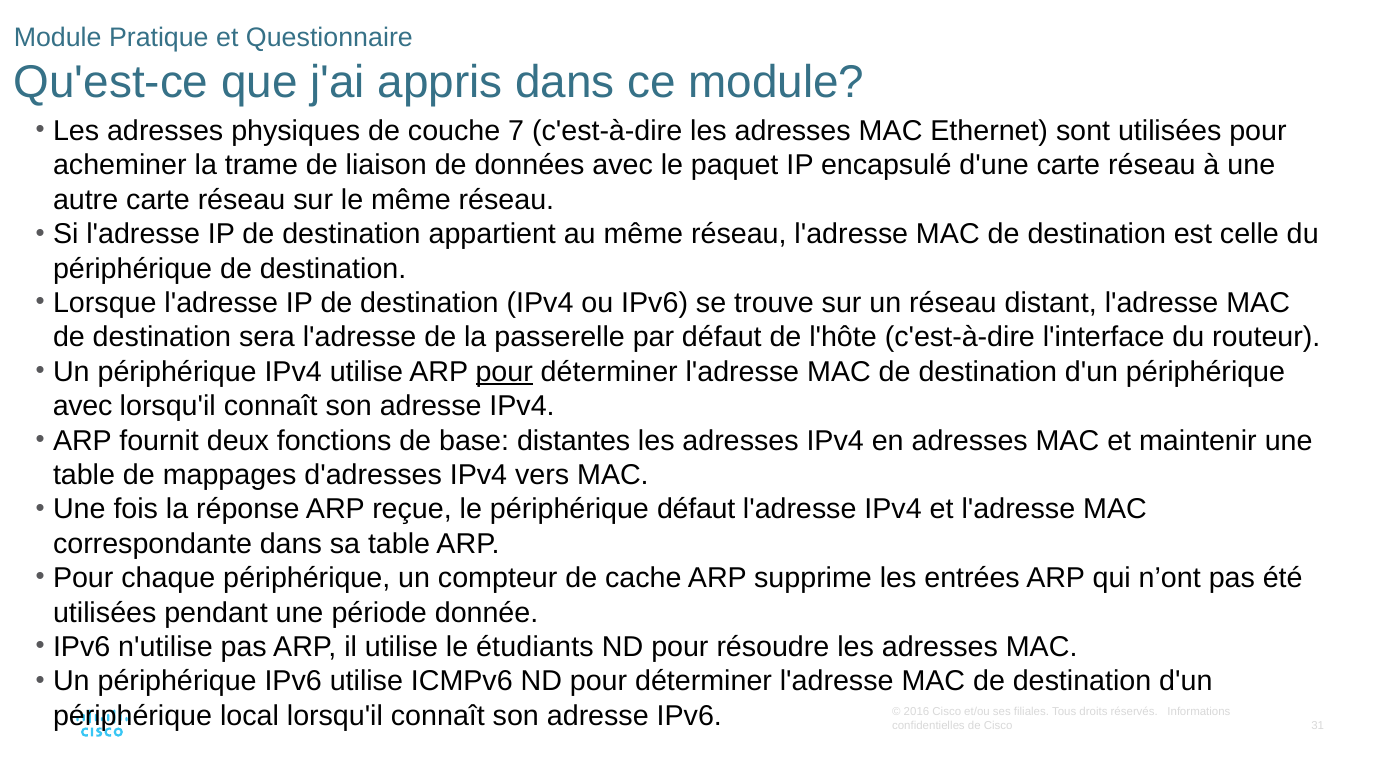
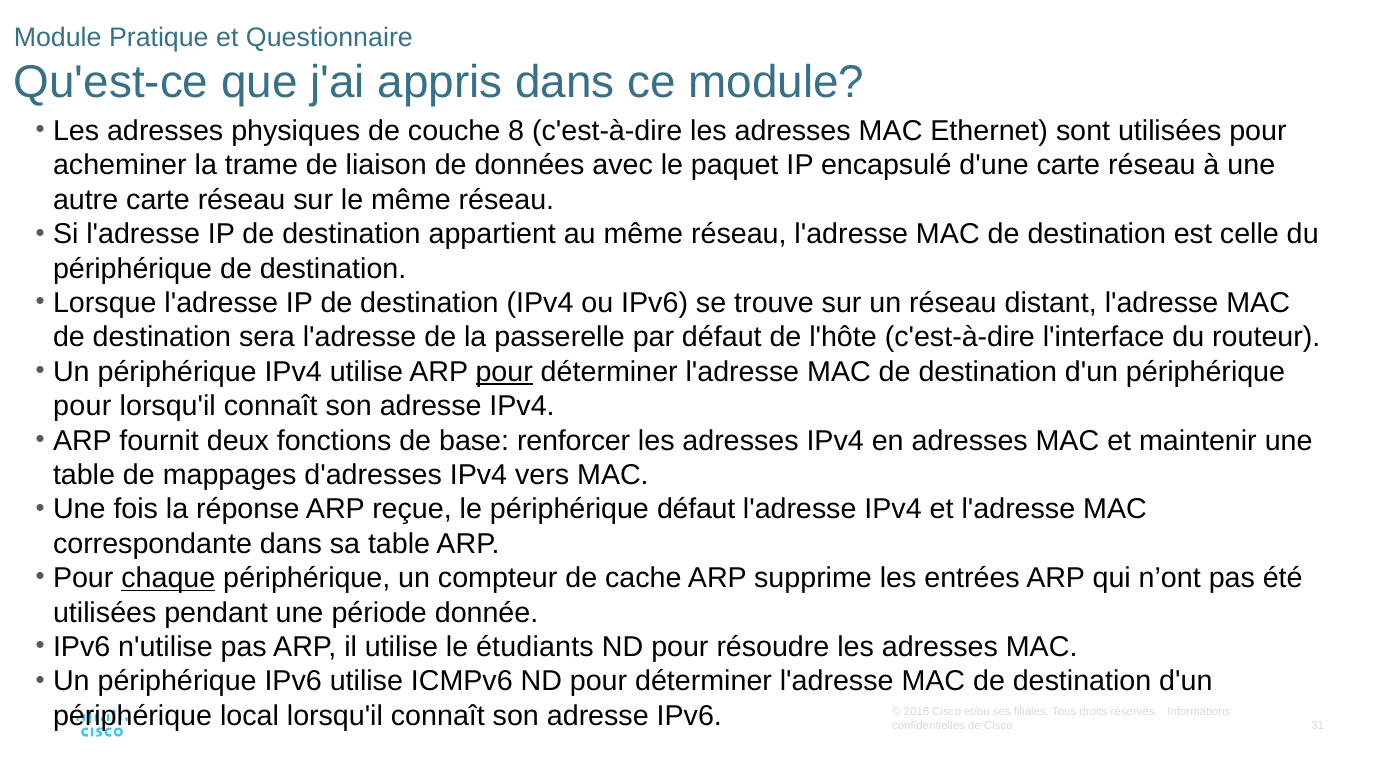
7: 7 -> 8
avec at (83, 406): avec -> pour
distantes: distantes -> renforcer
chaque underline: none -> present
